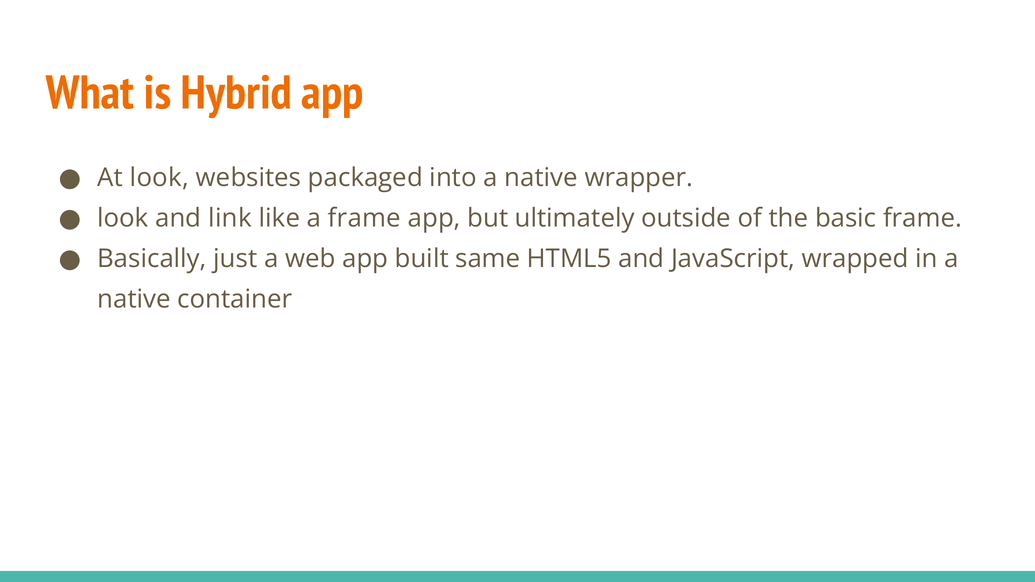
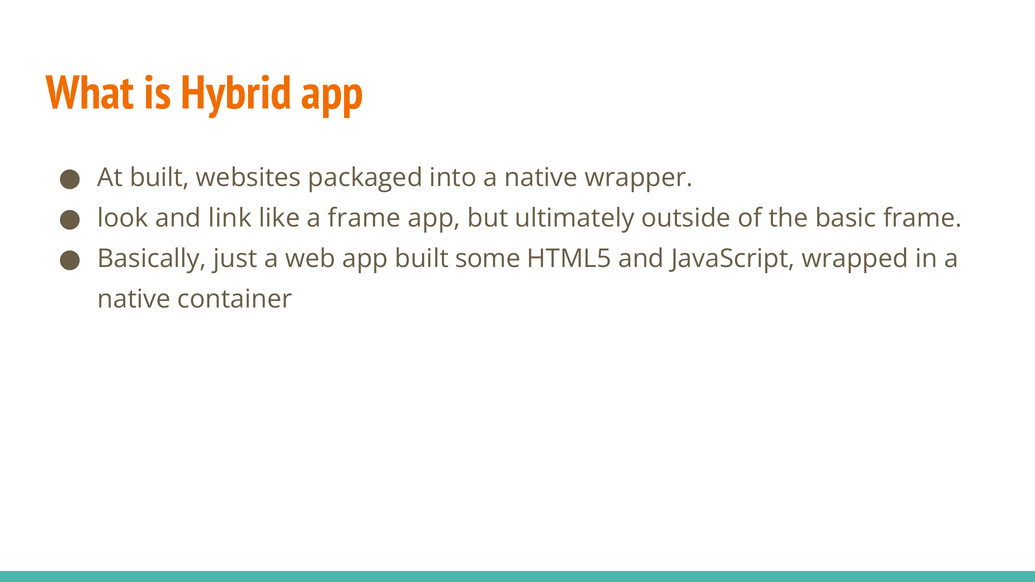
At look: look -> built
same: same -> some
